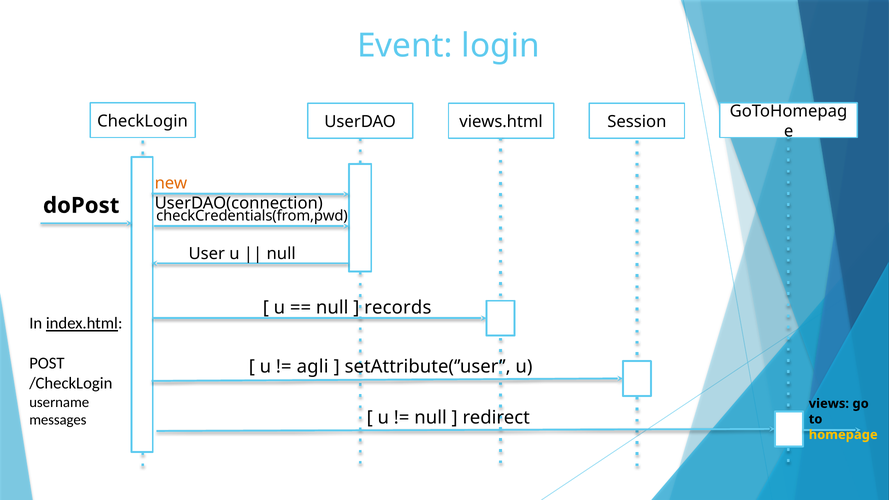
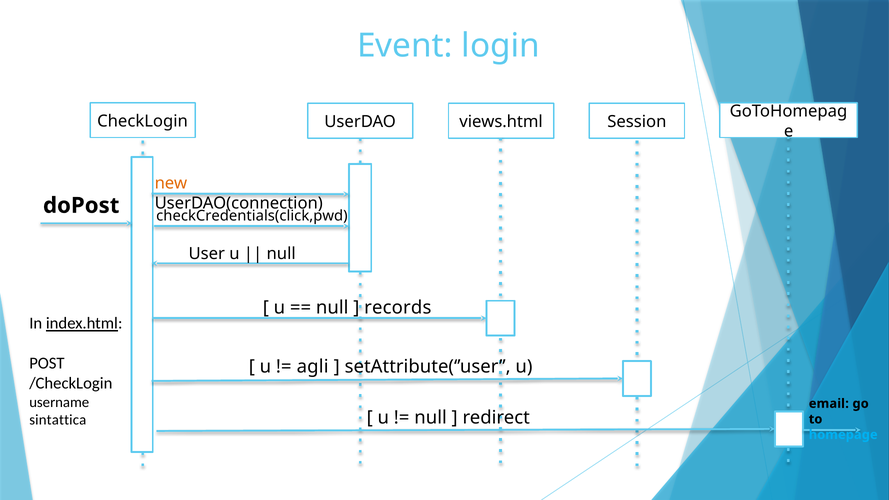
checkCredentials(from,pwd: checkCredentials(from,pwd -> checkCredentials(click,pwd
views: views -> email
messages: messages -> sintattica
homepage colour: yellow -> light blue
